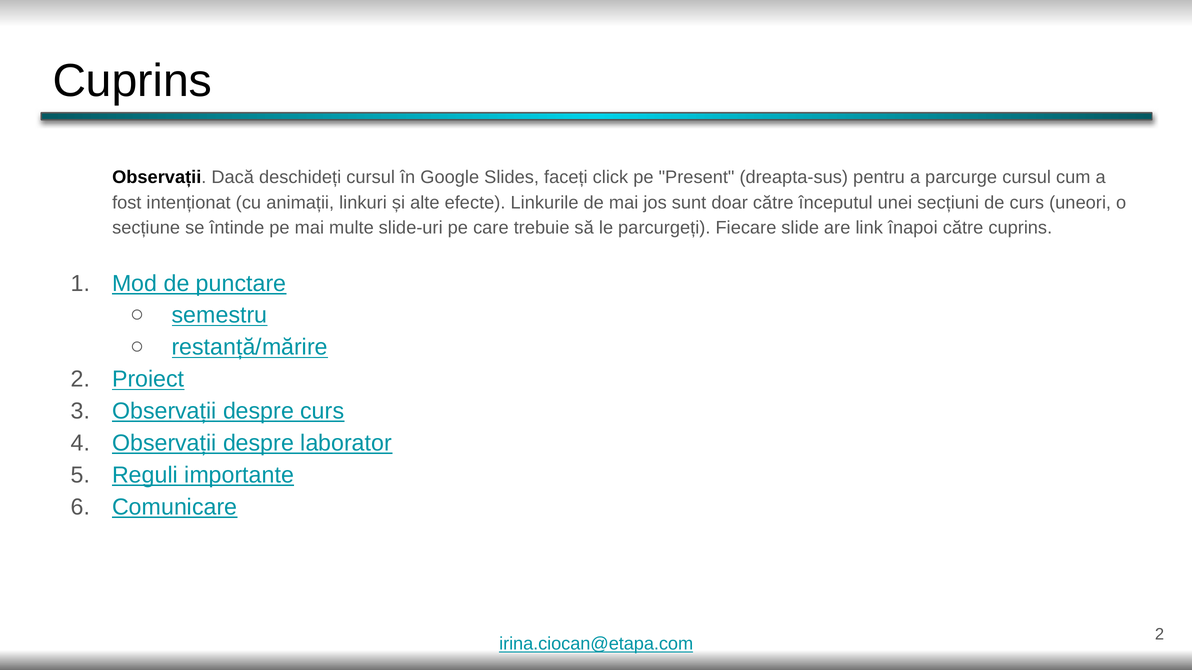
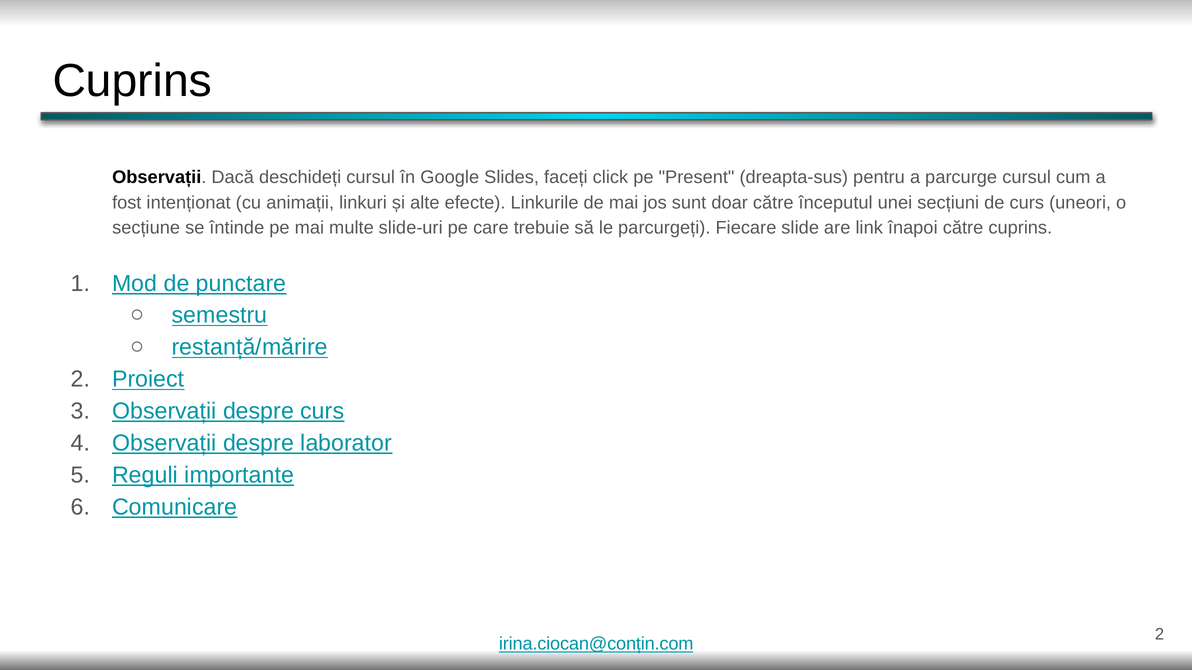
irina.ciocan@etapa.com: irina.ciocan@etapa.com -> irina.ciocan@conțin.com
